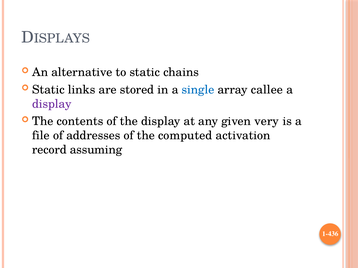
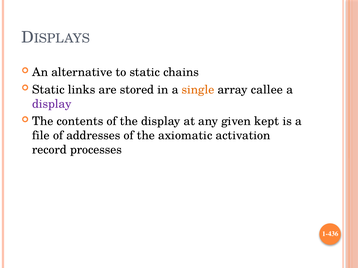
single colour: blue -> orange
very: very -> kept
computed: computed -> axiomatic
assuming: assuming -> processes
